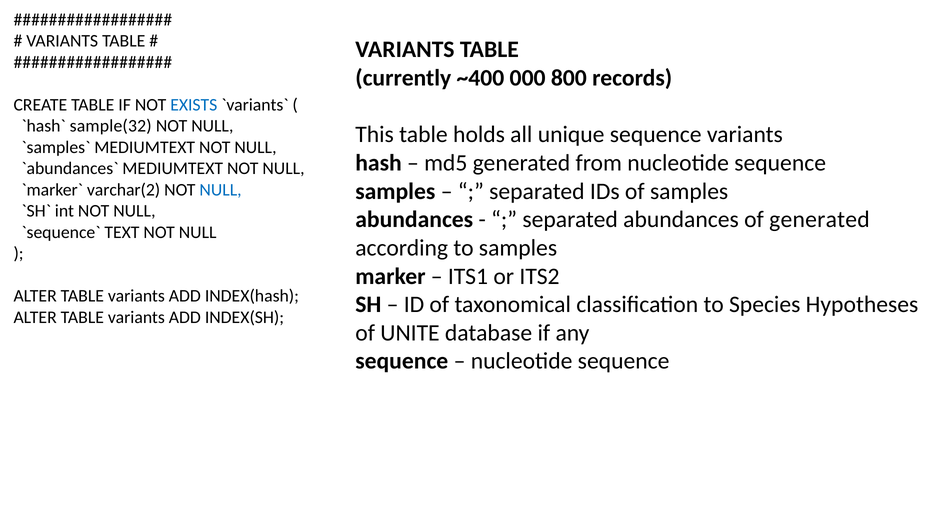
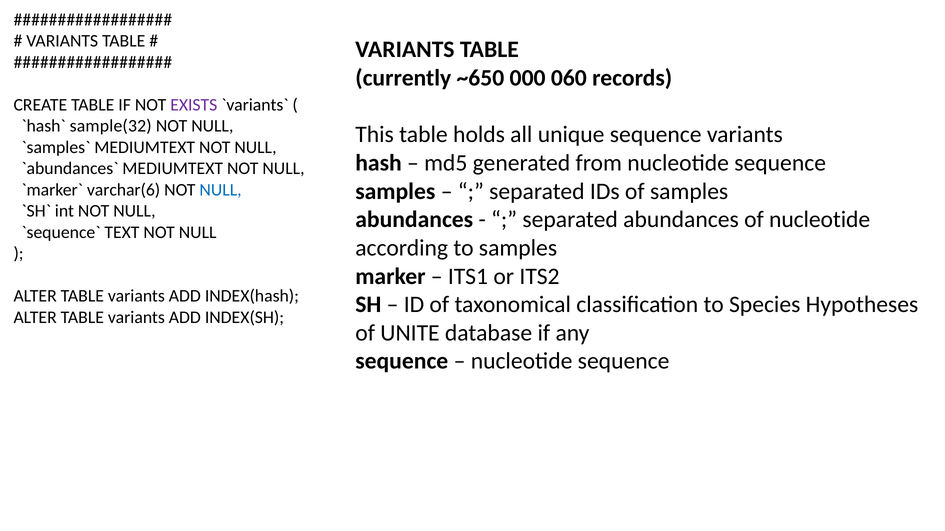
~400: ~400 -> ~650
800: 800 -> 060
EXISTS colour: blue -> purple
varchar(2: varchar(2 -> varchar(6
of generated: generated -> nucleotide
